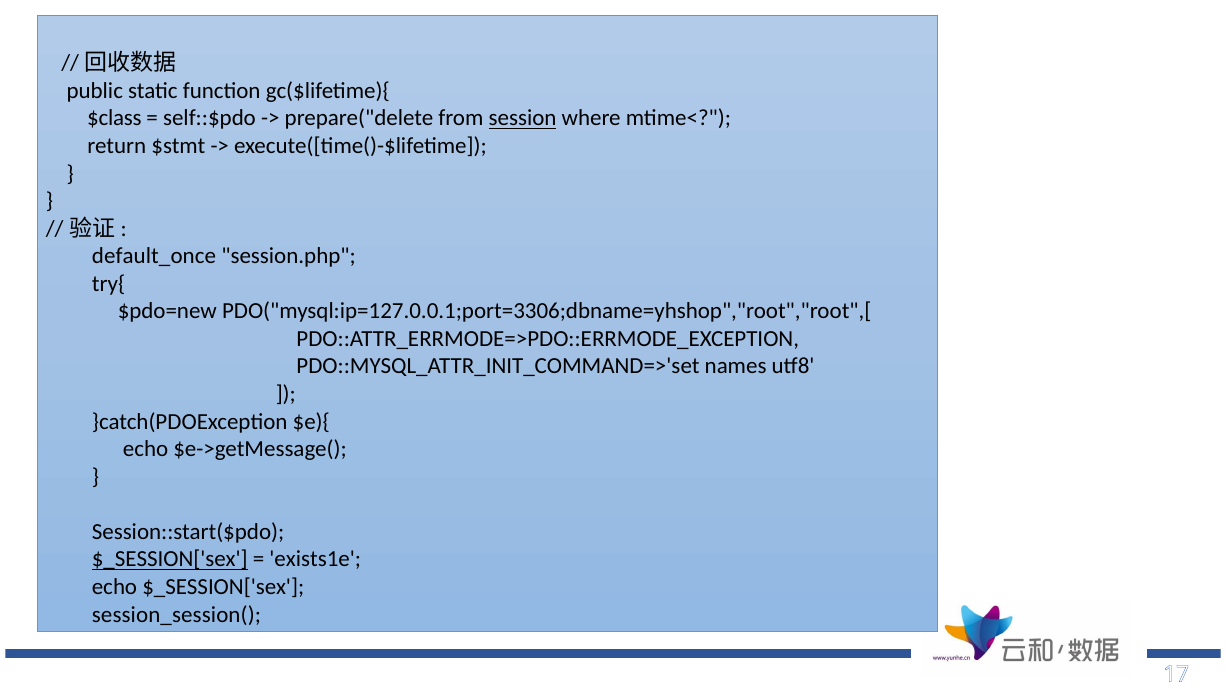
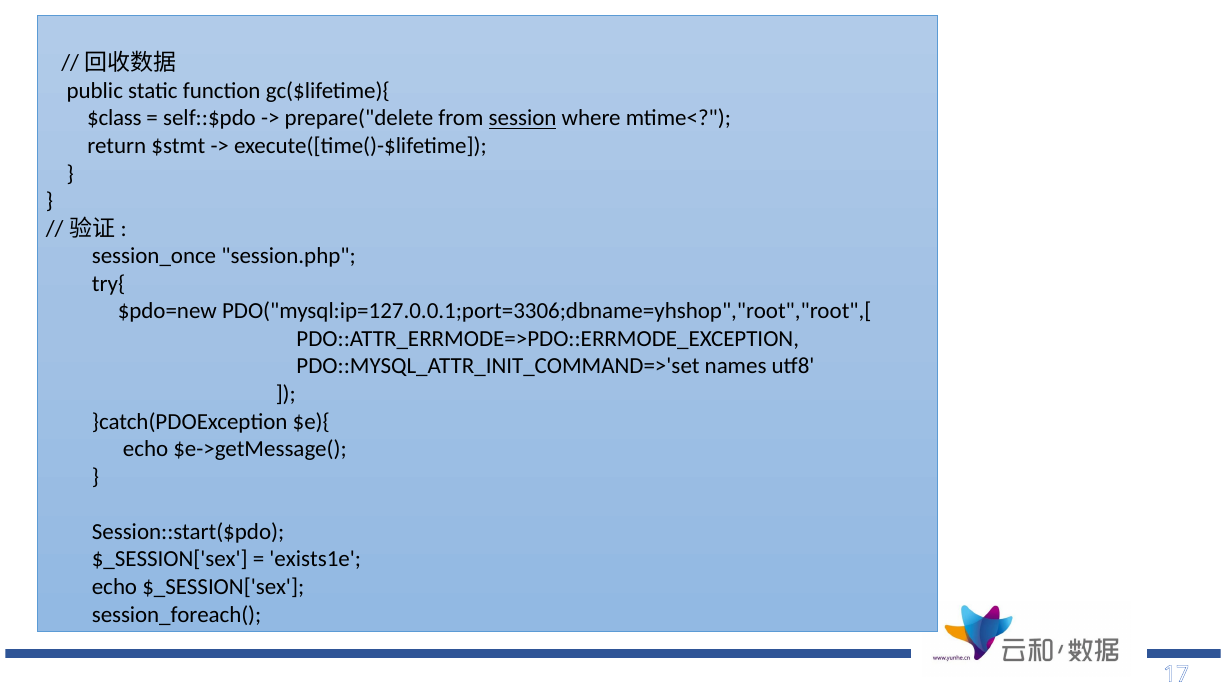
default_once: default_once -> session_once
$_SESSION['sex at (170, 560) underline: present -> none
session_session(: session_session( -> session_foreach(
